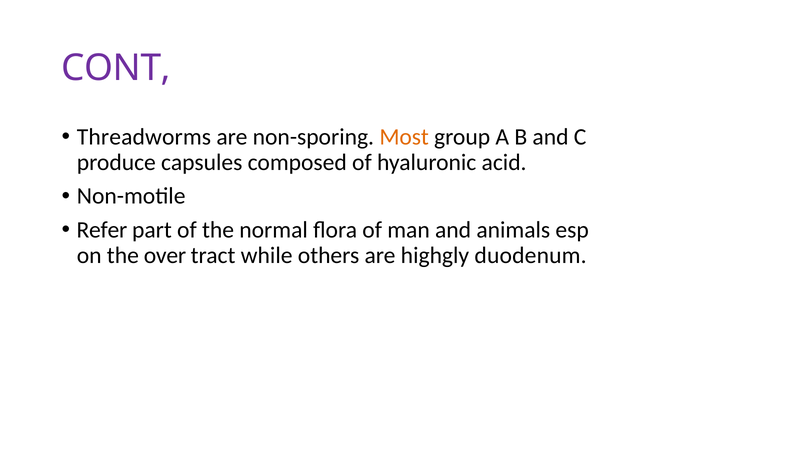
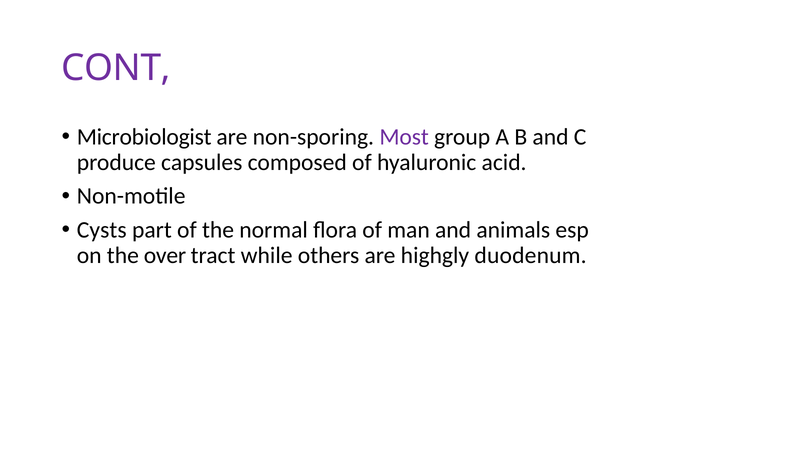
Threadworms: Threadworms -> Microbiologist
Most colour: orange -> purple
Refer: Refer -> Cysts
